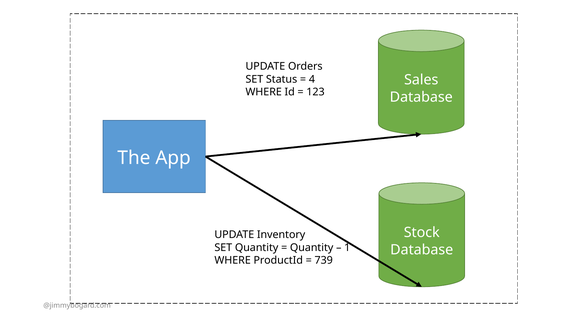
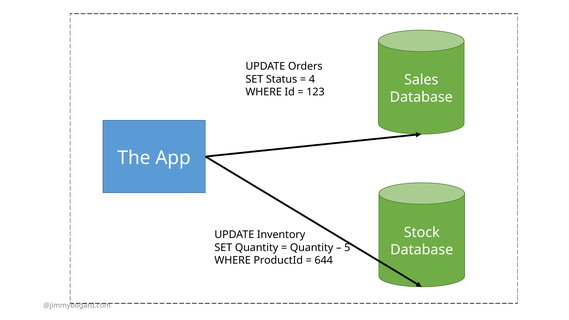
1: 1 -> 5
739: 739 -> 644
